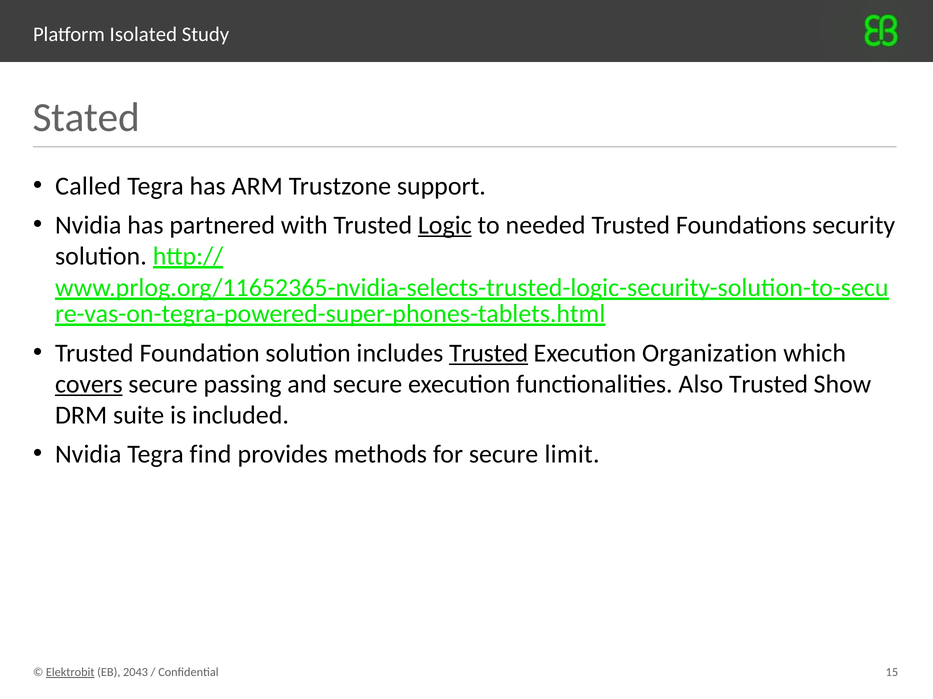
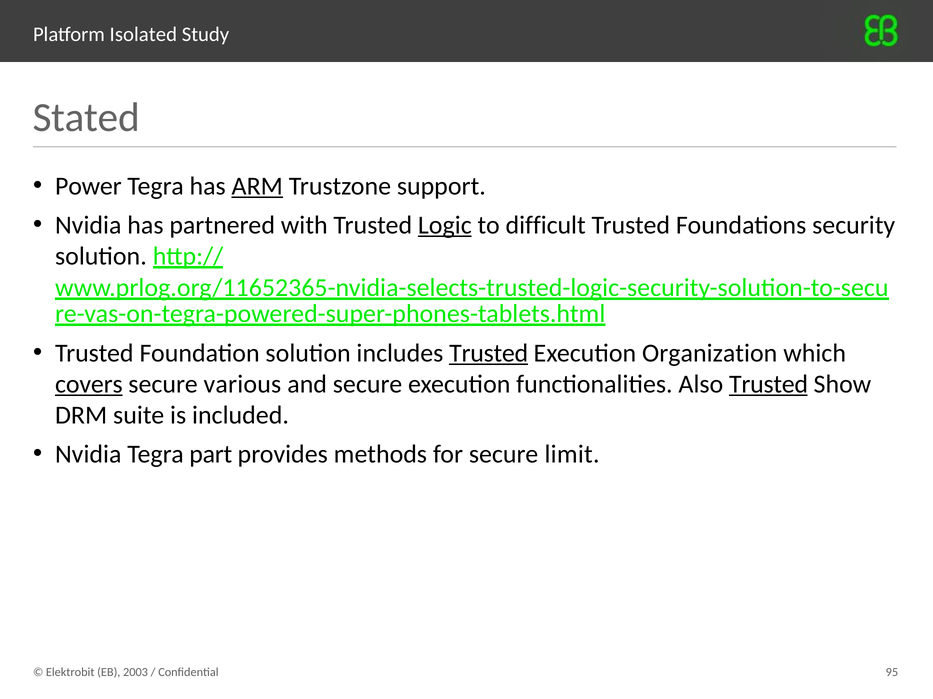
Called: Called -> Power
ARM underline: none -> present
needed: needed -> difficult
passing: passing -> various
Trusted at (769, 385) underline: none -> present
find: find -> part
Elektrobit underline: present -> none
2043: 2043 -> 2003
15: 15 -> 95
